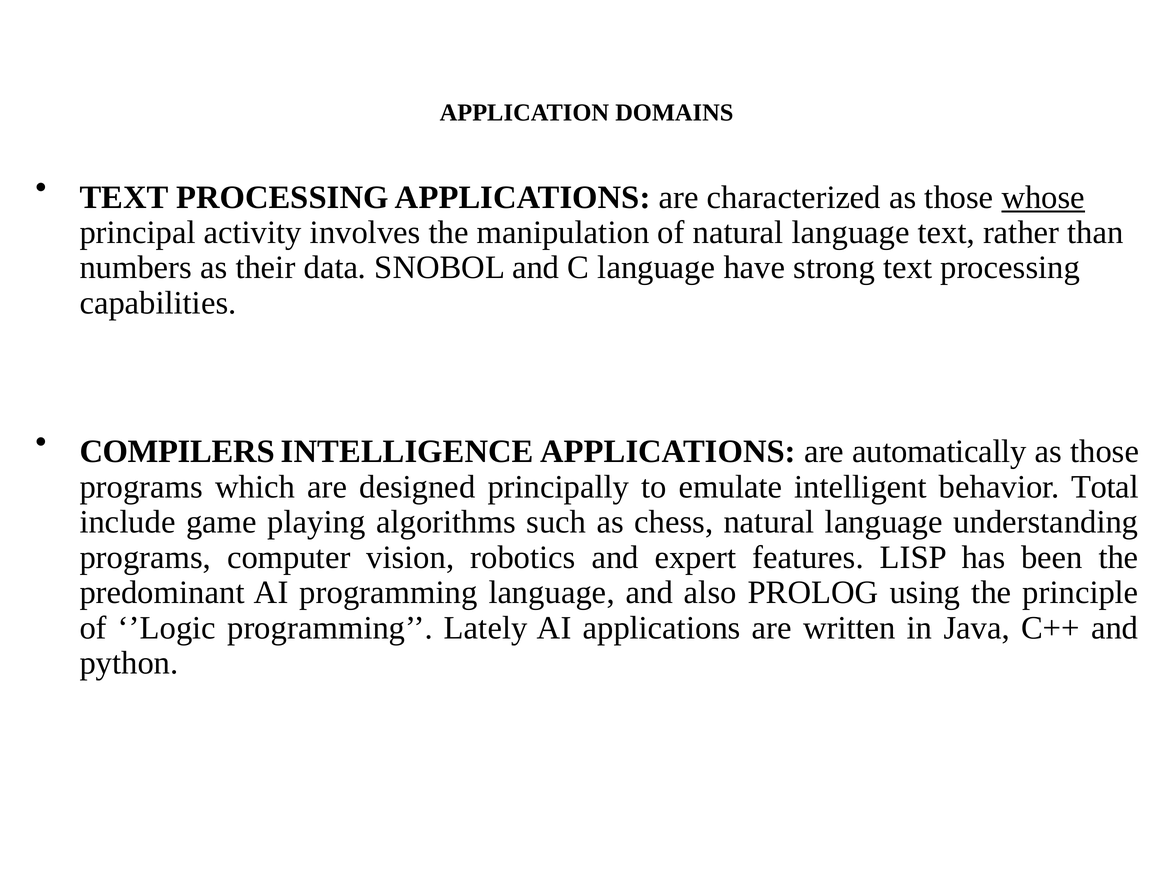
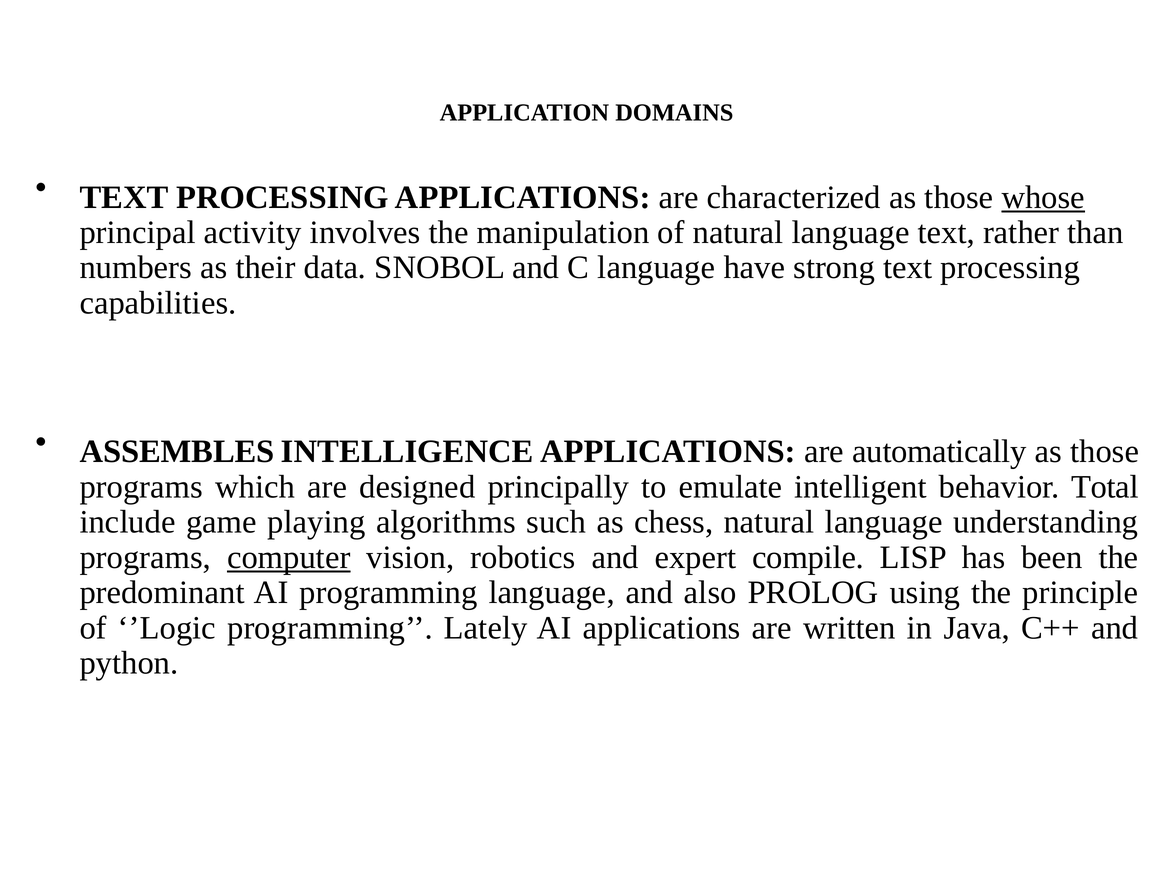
COMPILERS: COMPILERS -> ASSEMBLES
computer underline: none -> present
features: features -> compile
